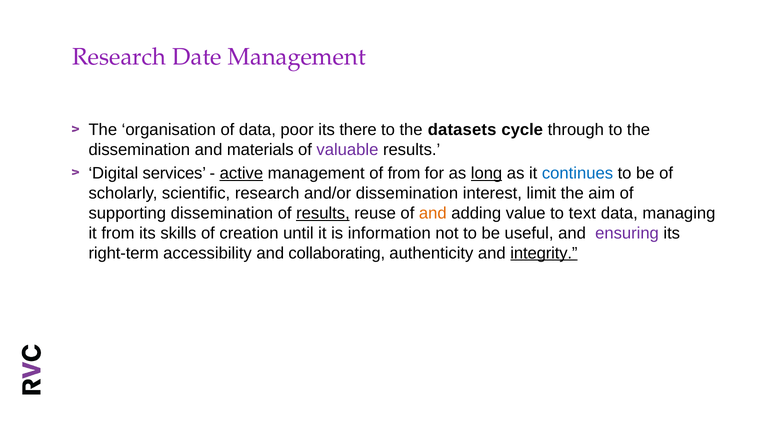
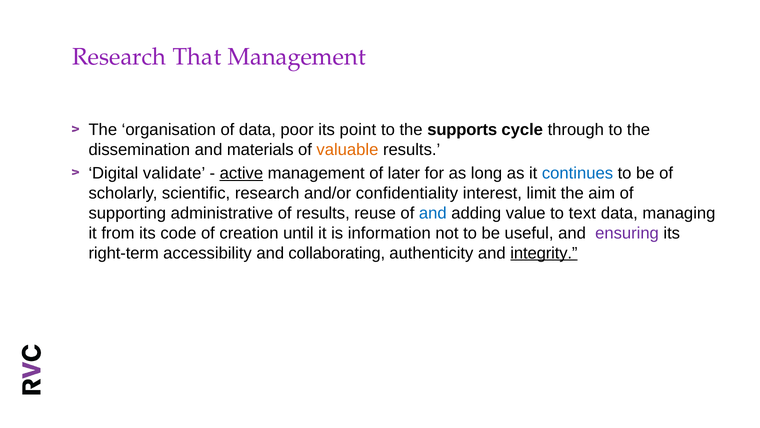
Date: Date -> That
there: there -> point
datasets: datasets -> supports
valuable colour: purple -> orange
services: services -> validate
of from: from -> later
long underline: present -> none
and/or dissemination: dissemination -> confidentiality
supporting dissemination: dissemination -> administrative
results at (323, 213) underline: present -> none
and at (433, 213) colour: orange -> blue
skills: skills -> code
